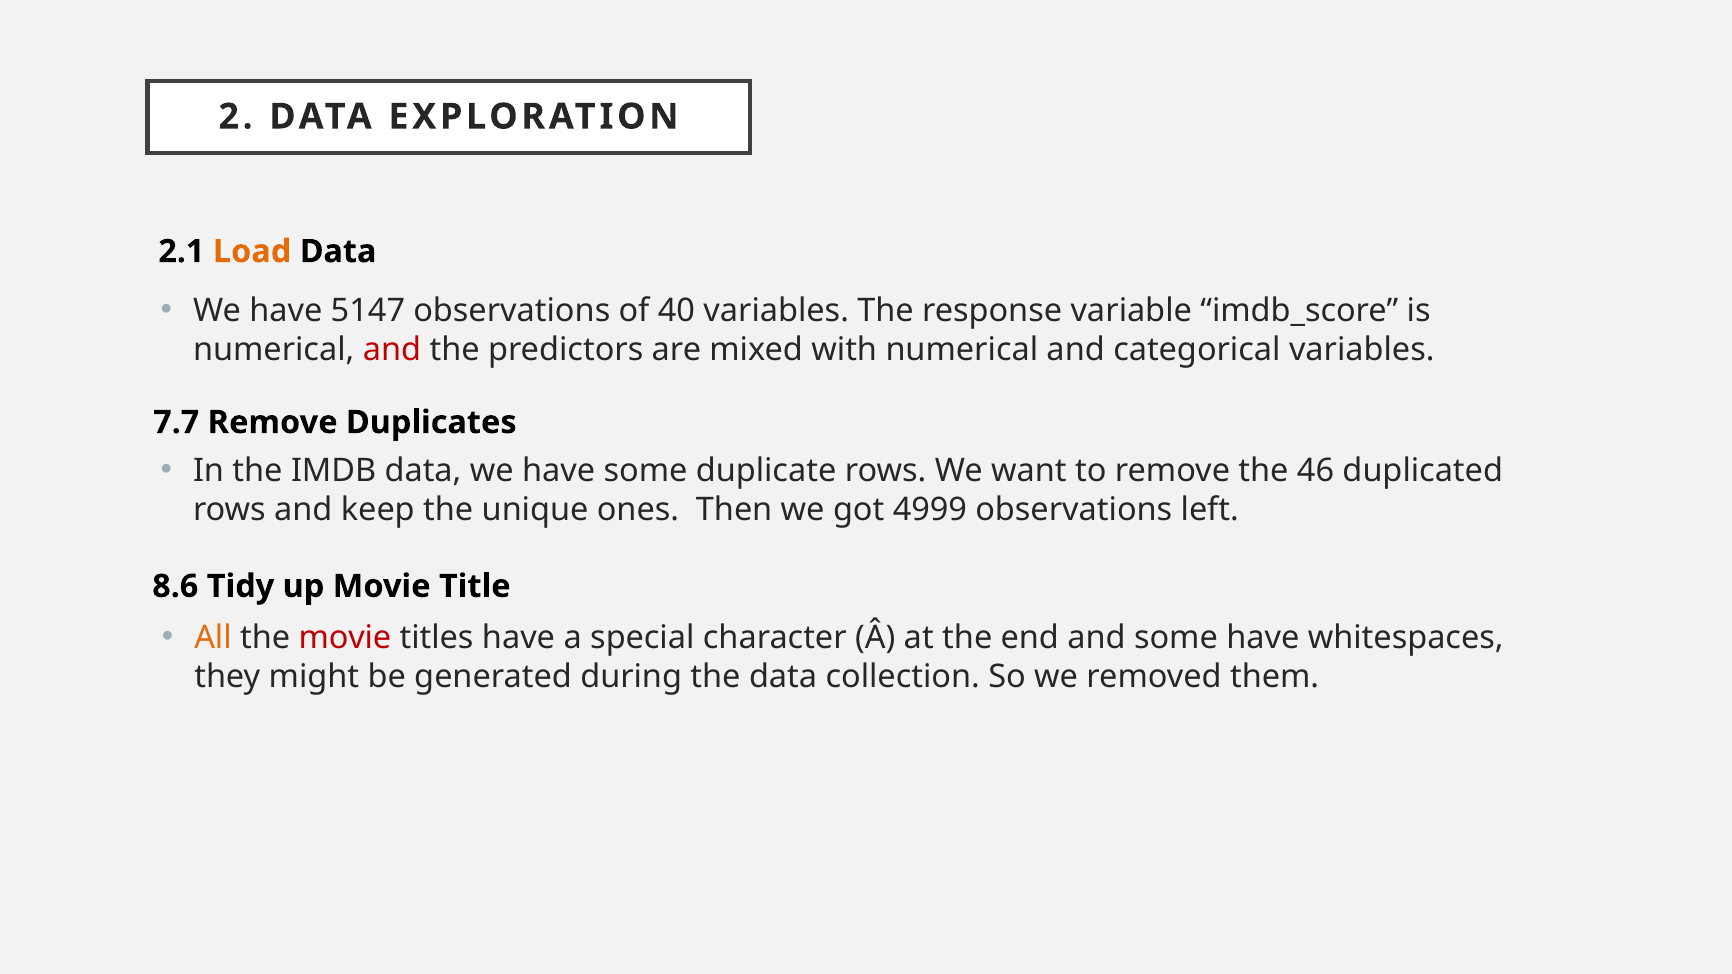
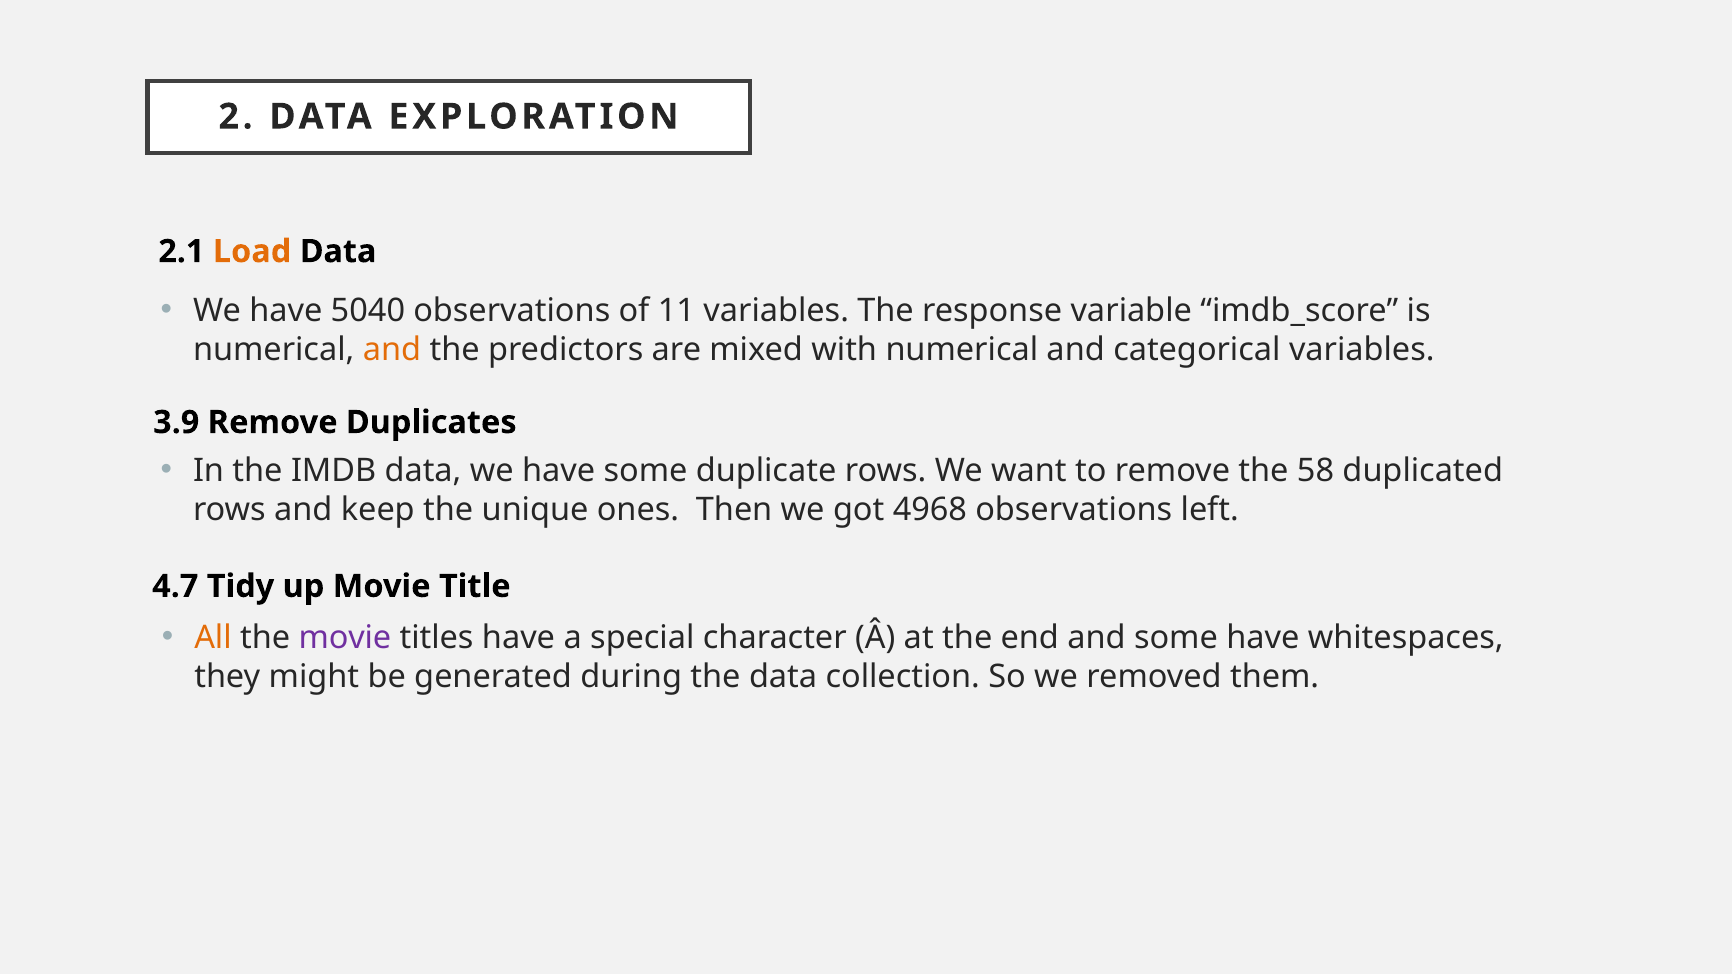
5147: 5147 -> 5040
40: 40 -> 11
and at (392, 350) colour: red -> orange
7.7: 7.7 -> 3.9
46: 46 -> 58
4999: 4999 -> 4968
8.6: 8.6 -> 4.7
movie at (345, 638) colour: red -> purple
